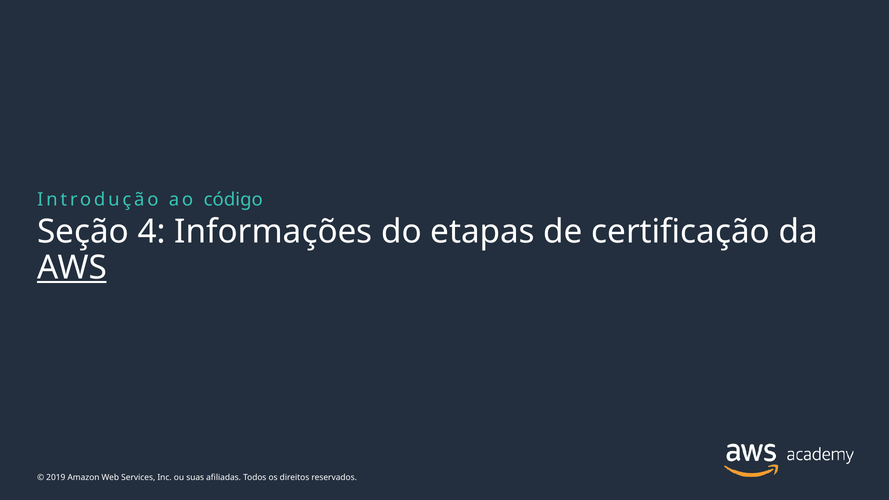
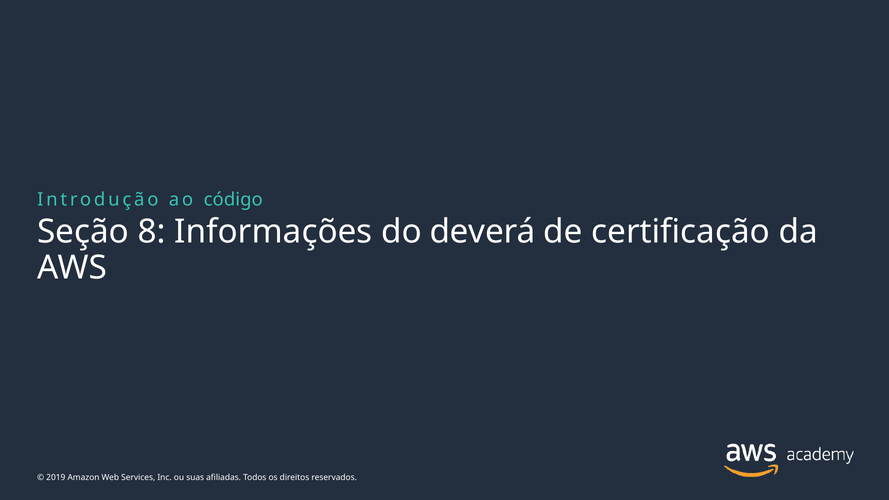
4: 4 -> 8
etapas: etapas -> deverá
AWS underline: present -> none
